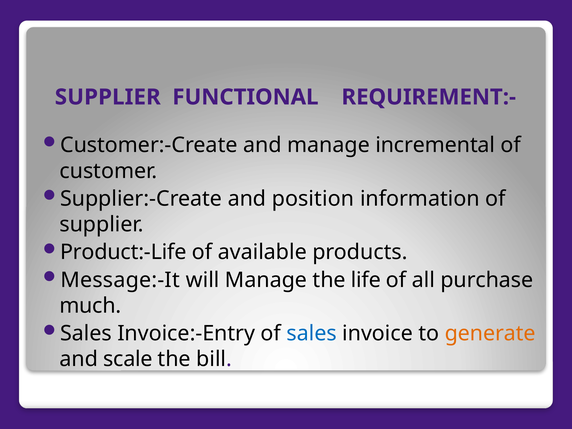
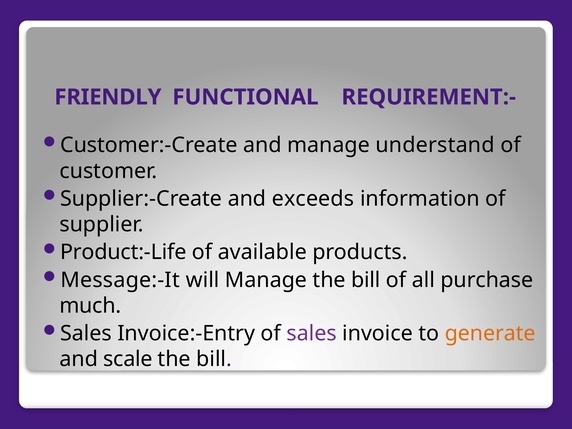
SUPPLIER at (108, 97): SUPPLIER -> FRIENDLY
incremental: incremental -> understand
position: position -> exceeds
Manage the life: life -> bill
sales at (312, 333) colour: blue -> purple
